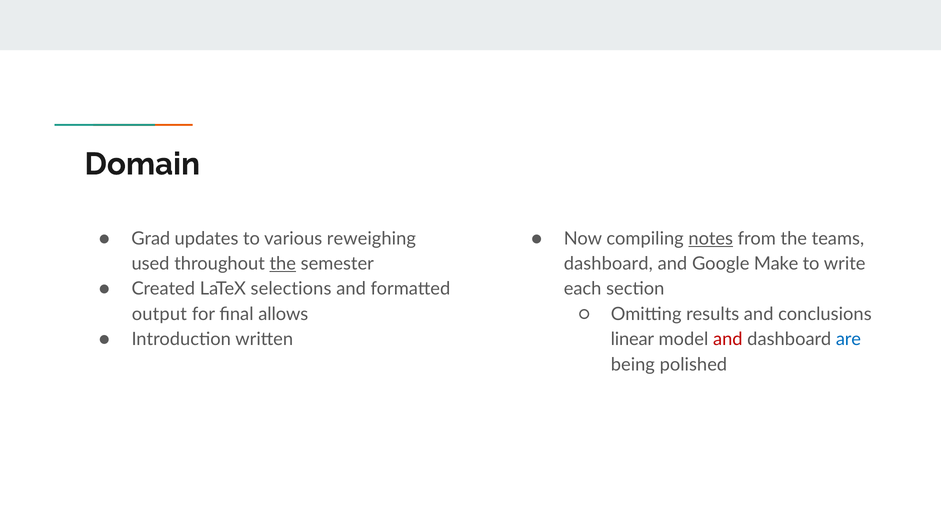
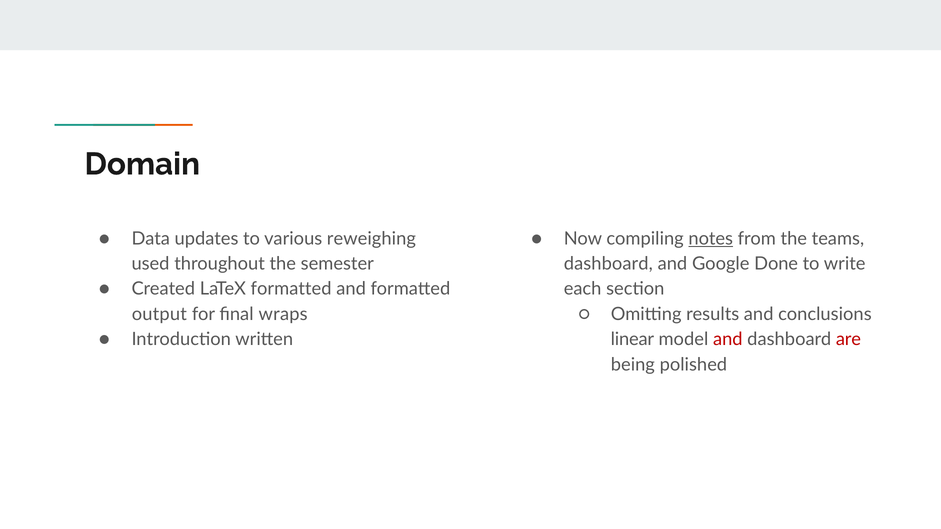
Grad: Grad -> Data
the at (283, 264) underline: present -> none
Make: Make -> Done
LaTeX selections: selections -> formatted
allows: allows -> wraps
are colour: blue -> red
